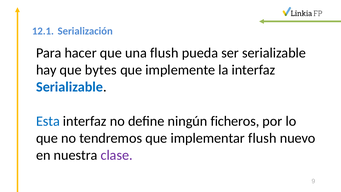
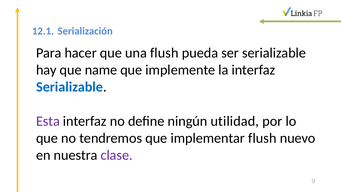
bytes: bytes -> name
Esta colour: blue -> purple
ficheros: ficheros -> utilidad
